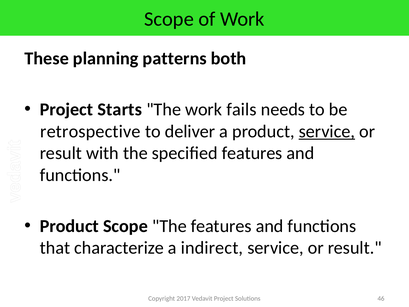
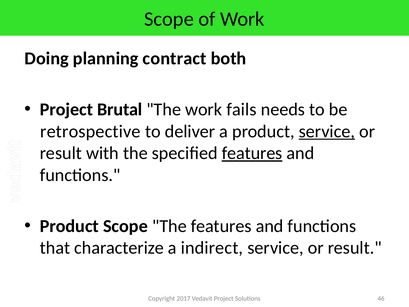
These: These -> Doing
patterns: patterns -> contract
Starts: Starts -> Brutal
features at (252, 153) underline: none -> present
